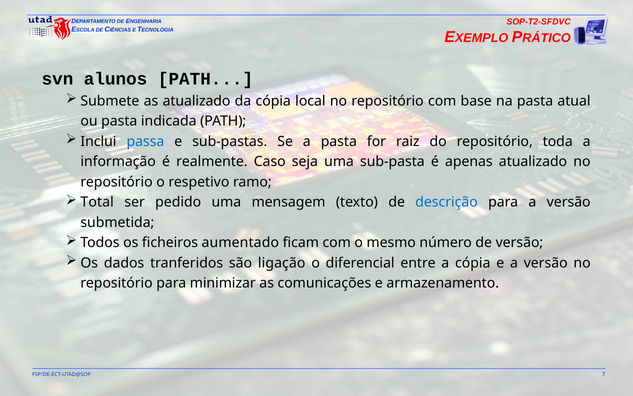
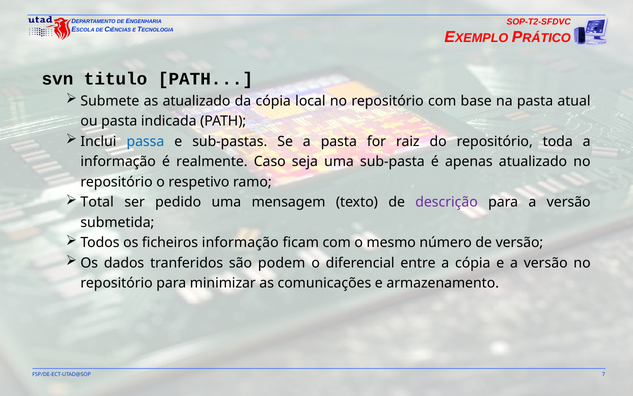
alunos: alunos -> titulo
descrição colour: blue -> purple
ficheiros aumentado: aumentado -> informação
ligação: ligação -> podem
